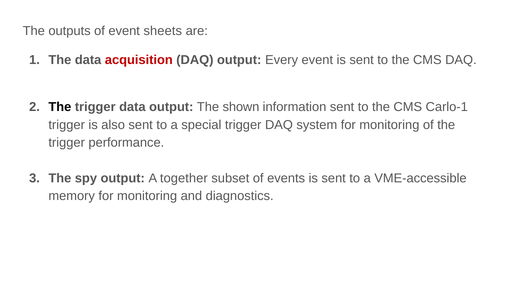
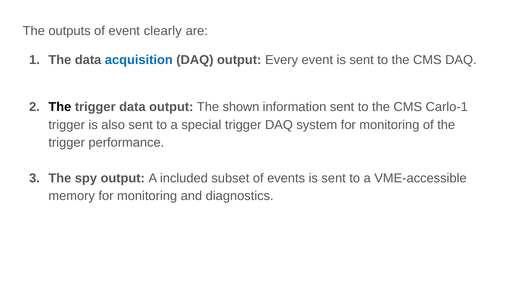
sheets: sheets -> clearly
acquisition colour: red -> blue
together: together -> included
